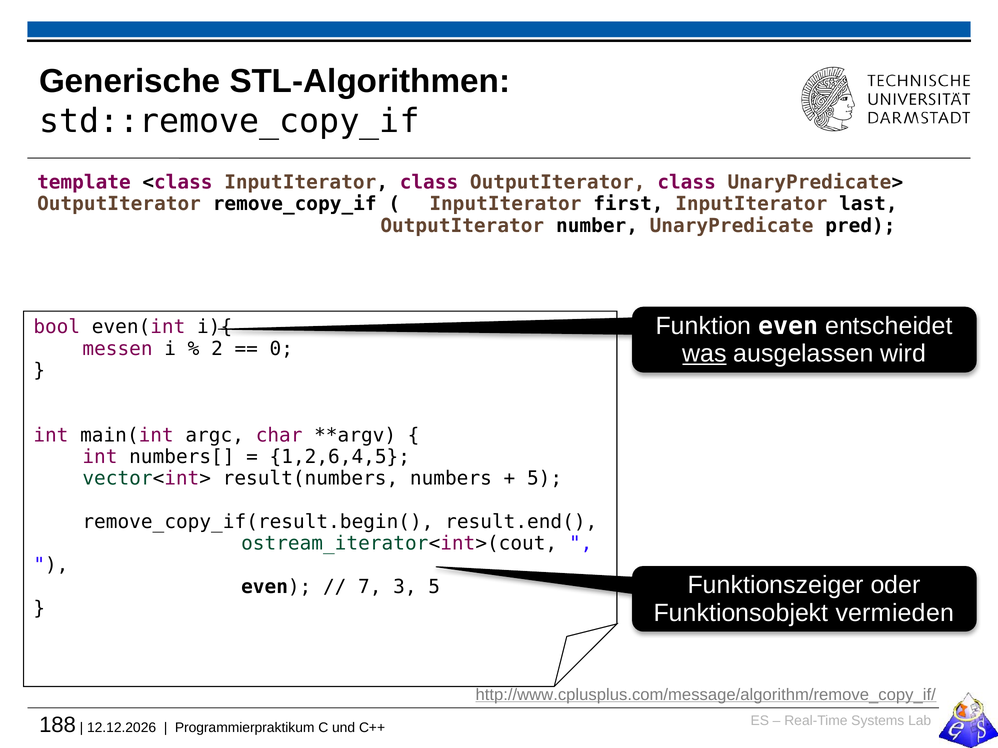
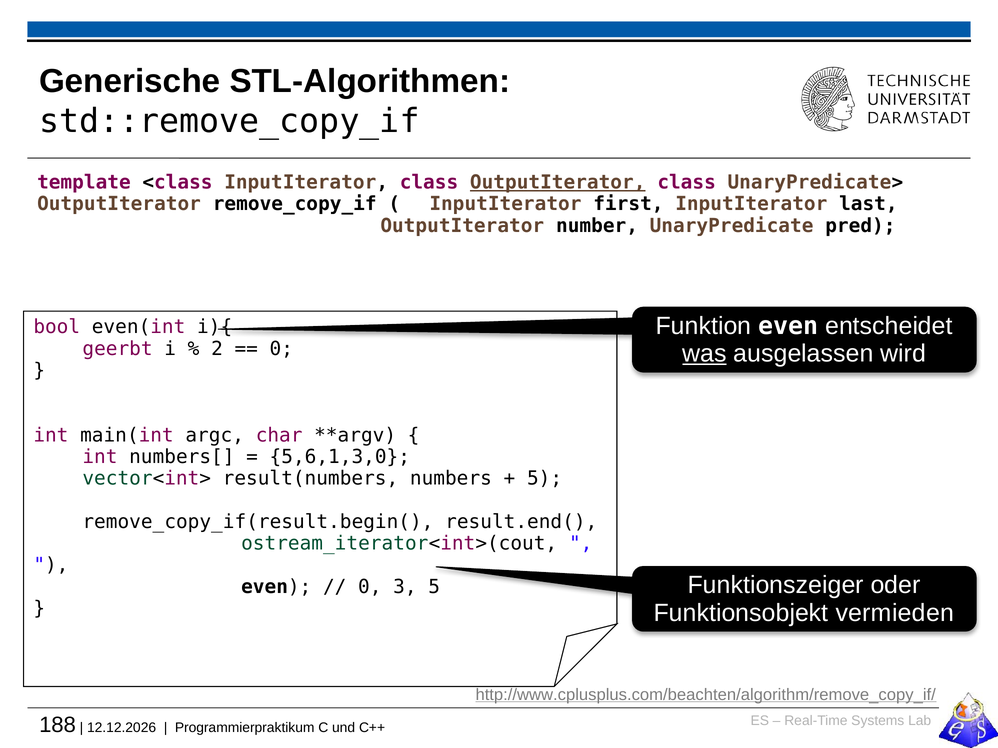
OutputIterator at (558, 183) underline: none -> present
messen: messen -> geerbt
1,2,6,4,5: 1,2,6,4,5 -> 5,6,1,3,0
7 at (370, 587): 7 -> 0
http://www.cplusplus.com/message/algorithm/remove_copy_if/: http://www.cplusplus.com/message/algorithm/remove_copy_if/ -> http://www.cplusplus.com/beachten/algorithm/remove_copy_if/
